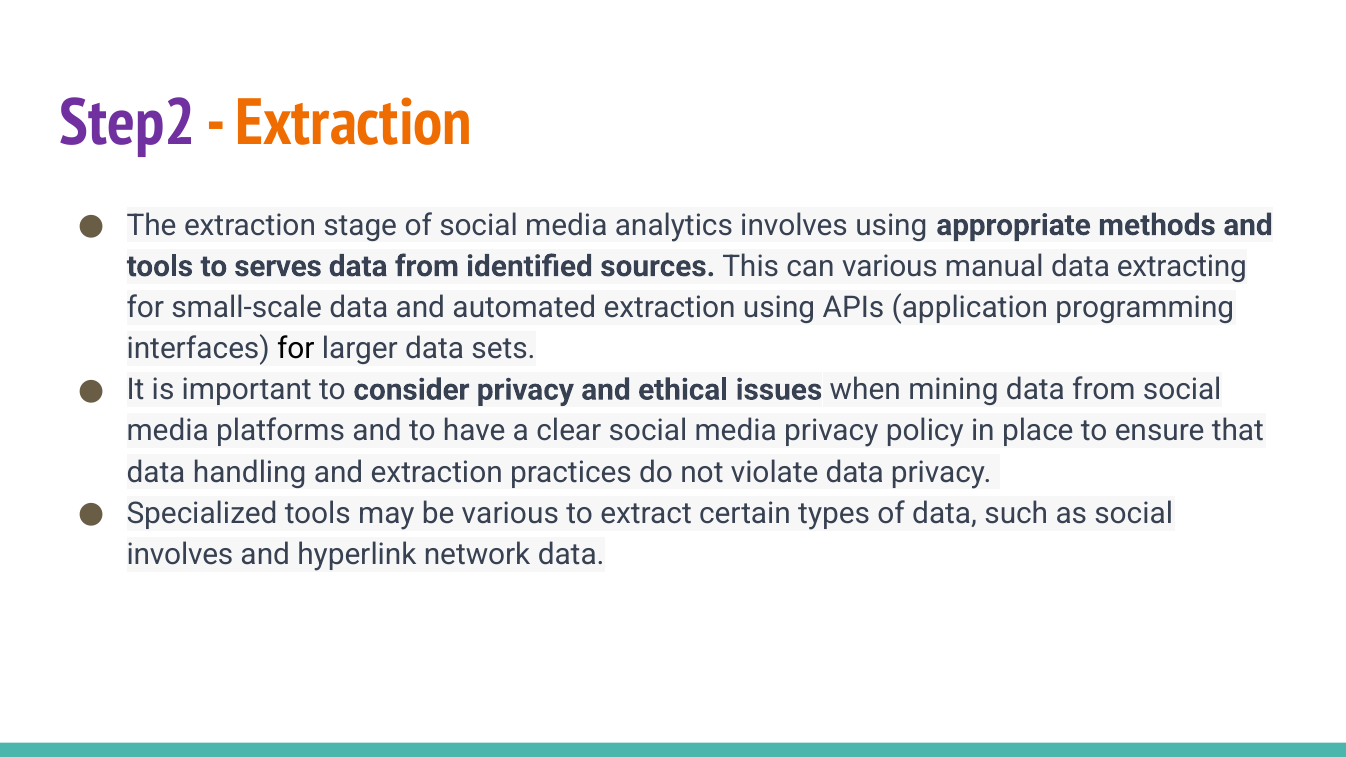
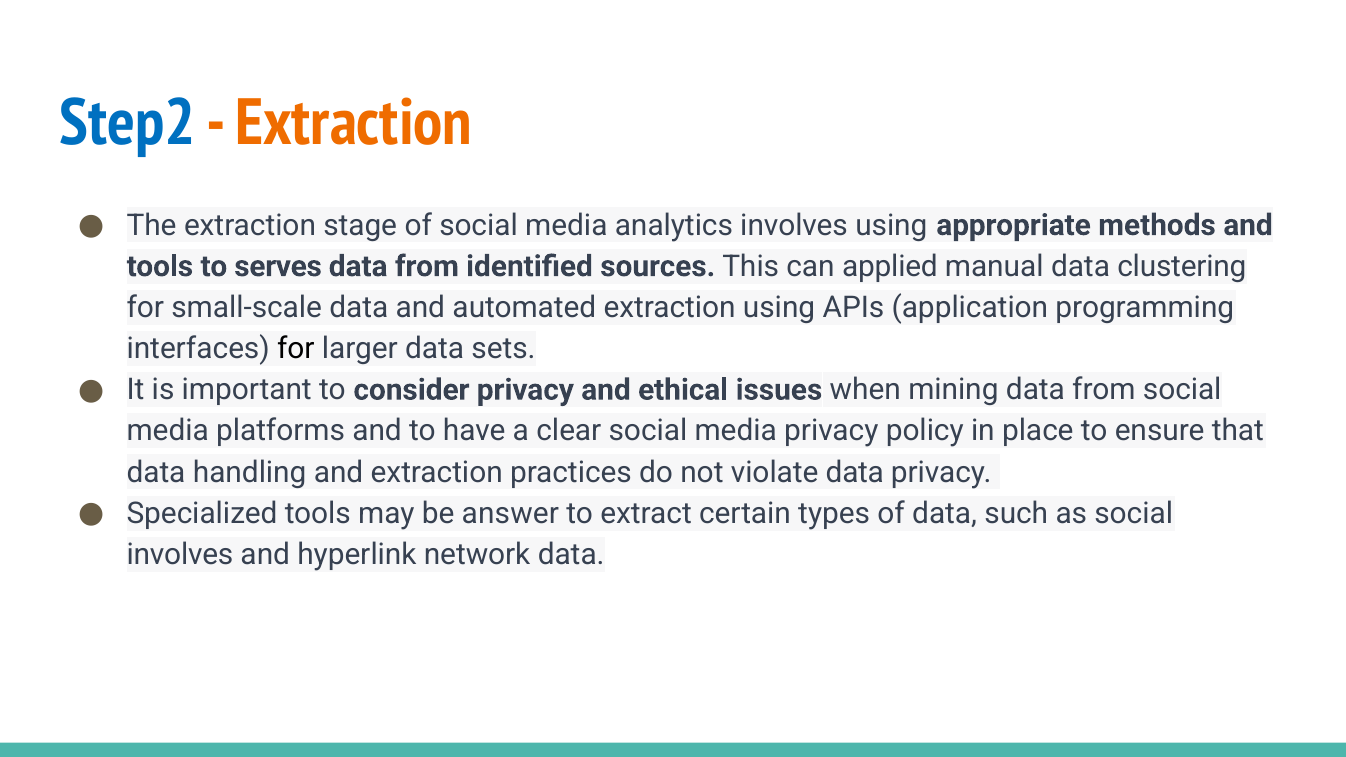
Step2 colour: purple -> blue
can various: various -> applied
extracting: extracting -> clustering
be various: various -> answer
